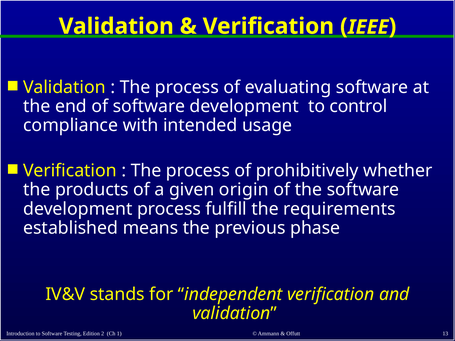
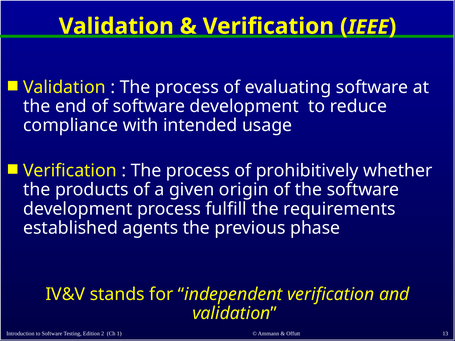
control: control -> reduce
means: means -> agents
